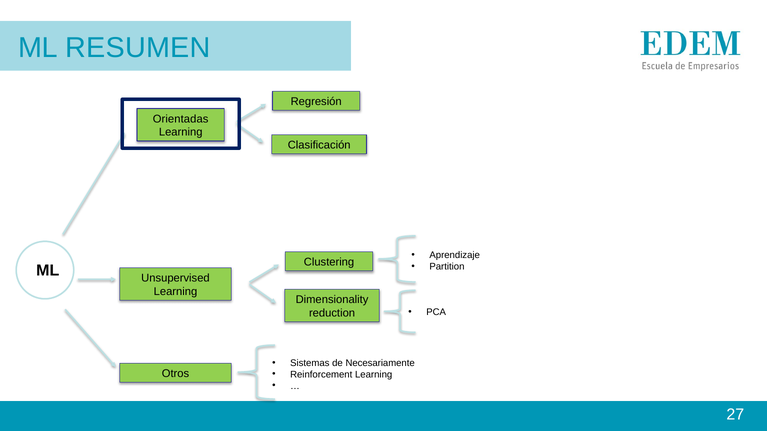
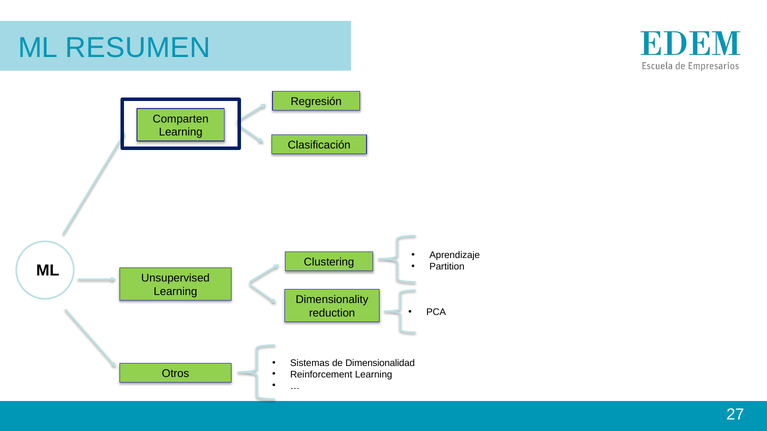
Orientadas: Orientadas -> Comparten
Necesariamente: Necesariamente -> Dimensionalidad
